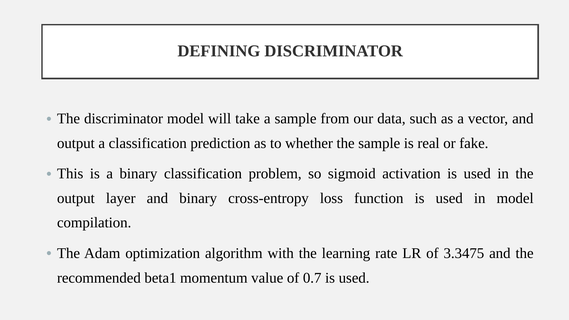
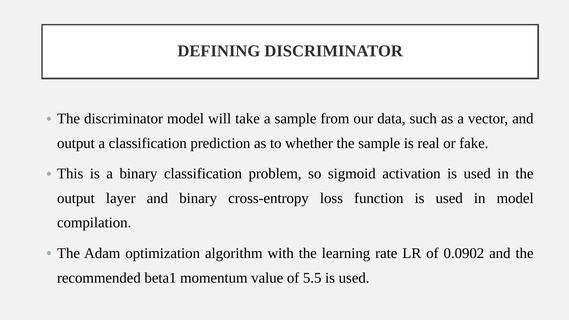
3.3475: 3.3475 -> 0.0902
0.7: 0.7 -> 5.5
